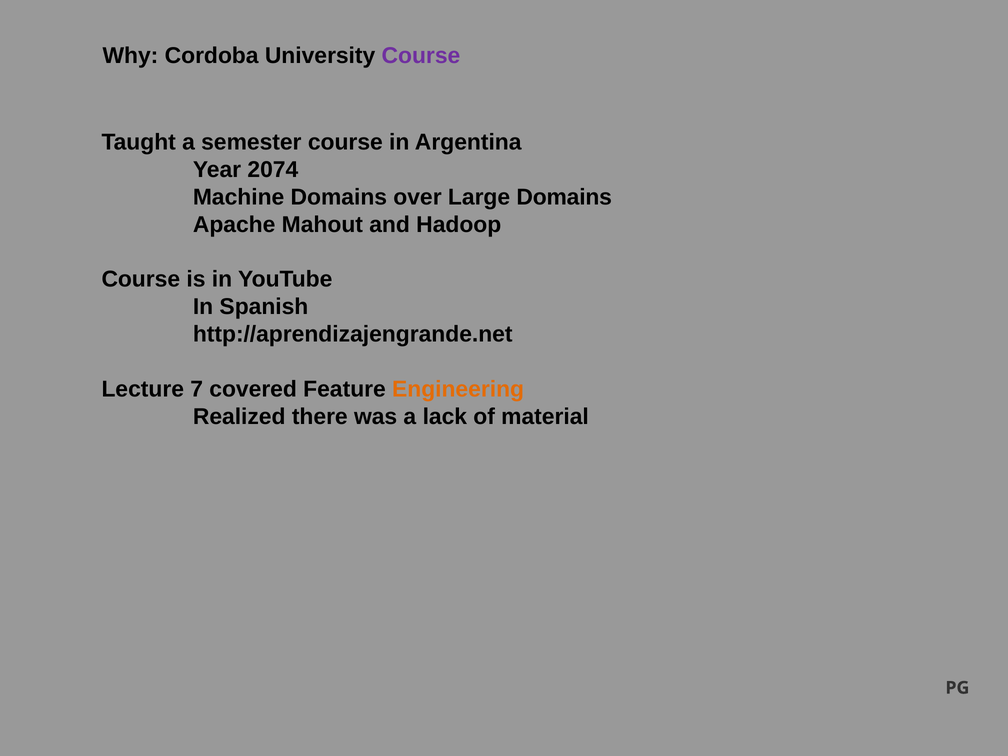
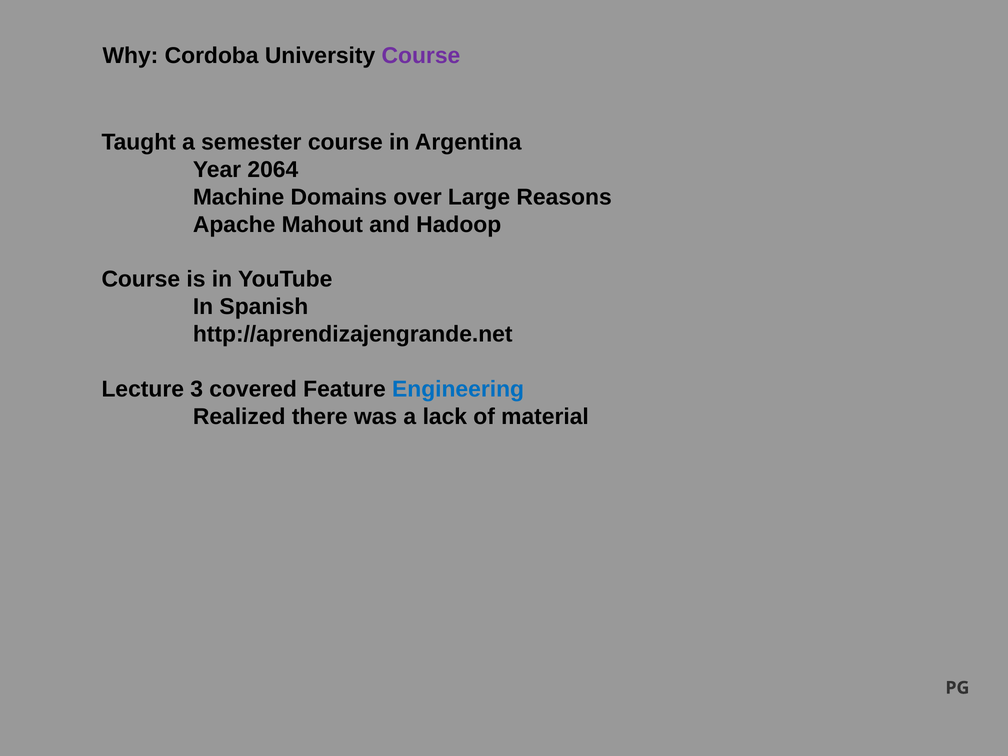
2074: 2074 -> 2064
Large Domains: Domains -> Reasons
7: 7 -> 3
Engineering colour: orange -> blue
